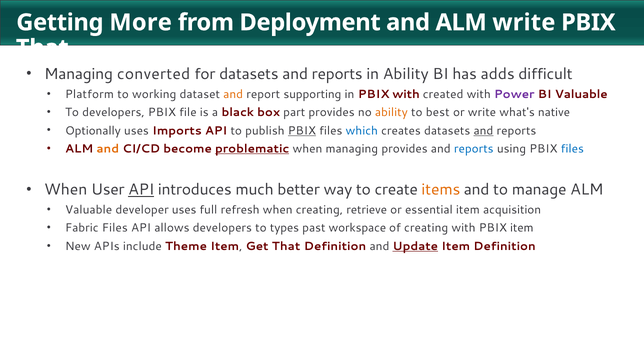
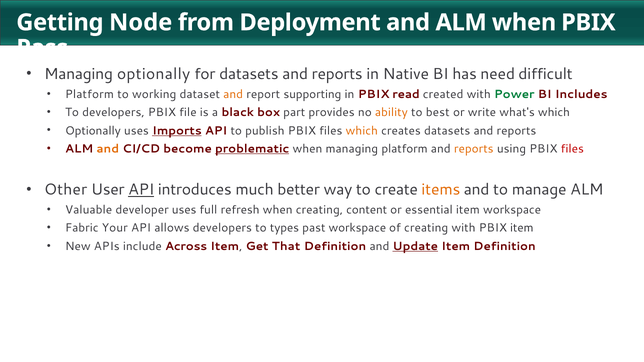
More: More -> Node
ALM write: write -> when
That at (42, 48): That -> Pass
Managing converted: converted -> optionally
in Ability: Ability -> Native
adds: adds -> need
PBIX with: with -> read
Power colour: purple -> green
BI Valuable: Valuable -> Includes
what's native: native -> which
Imports underline: none -> present
PBIX at (302, 131) underline: present -> none
which at (362, 131) colour: blue -> orange
and at (483, 131) underline: present -> none
managing provides: provides -> platform
reports at (474, 149) colour: blue -> orange
files at (572, 149) colour: blue -> red
When at (66, 190): When -> Other
retrieve: retrieve -> content
item acquisition: acquisition -> workspace
Fabric Files: Files -> Your
Theme: Theme -> Across
